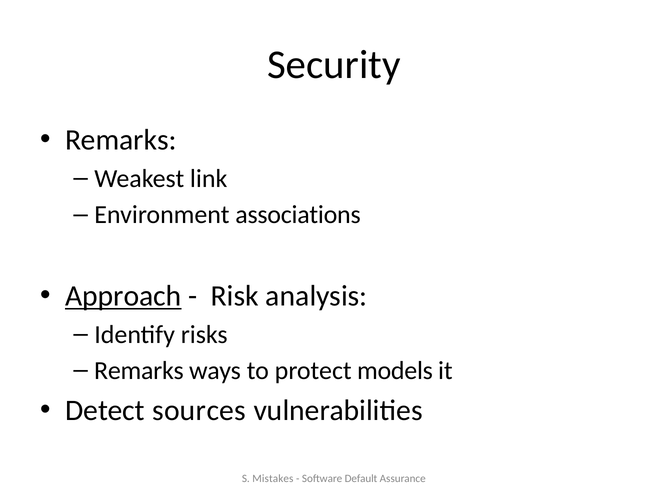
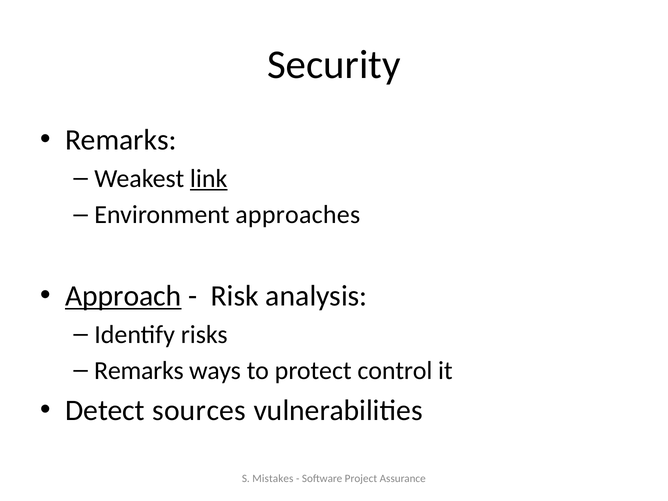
link underline: none -> present
associations: associations -> approaches
models: models -> control
Default: Default -> Project
